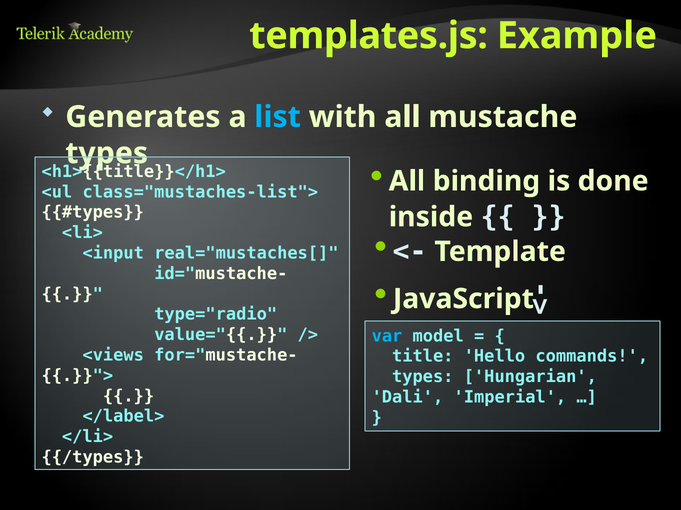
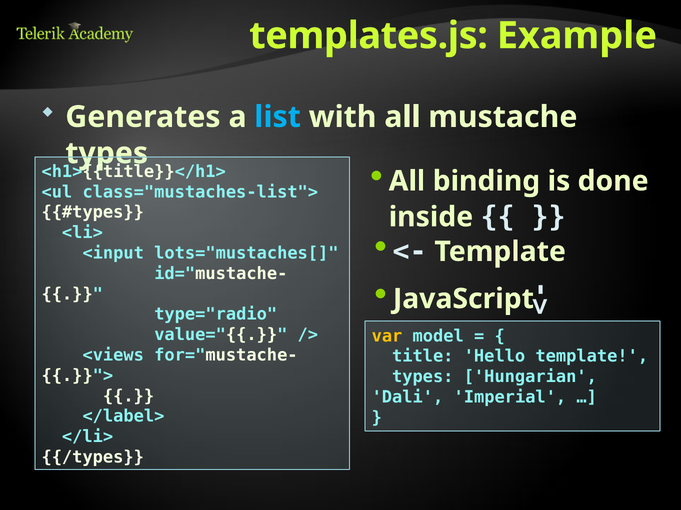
real="mustaches[: real="mustaches[ -> lots="mustaches[
var colour: light blue -> yellow
Hello commands: commands -> template
